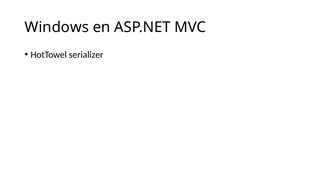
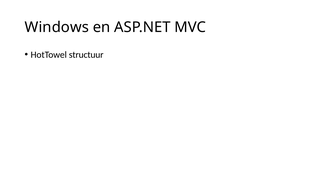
serializer: serializer -> structuur
